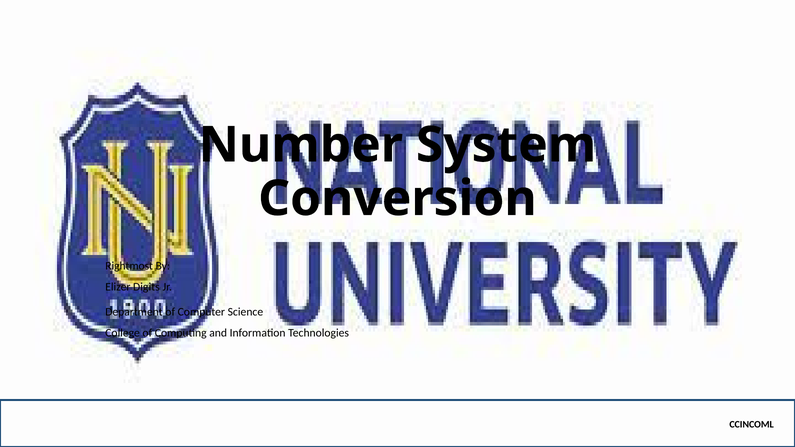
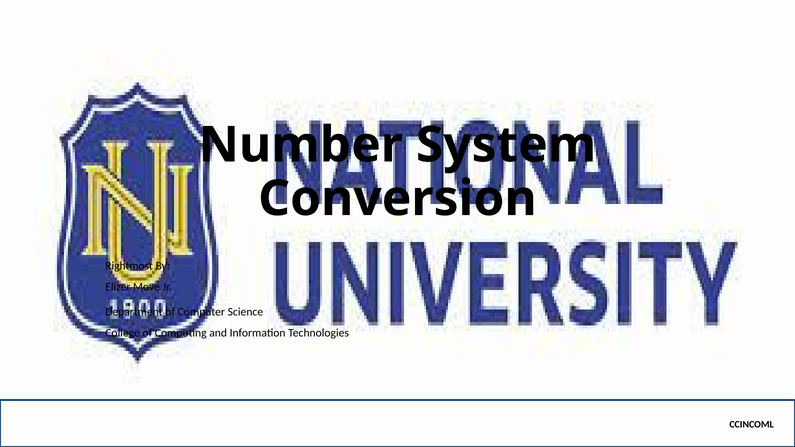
Digits: Digits -> Move
